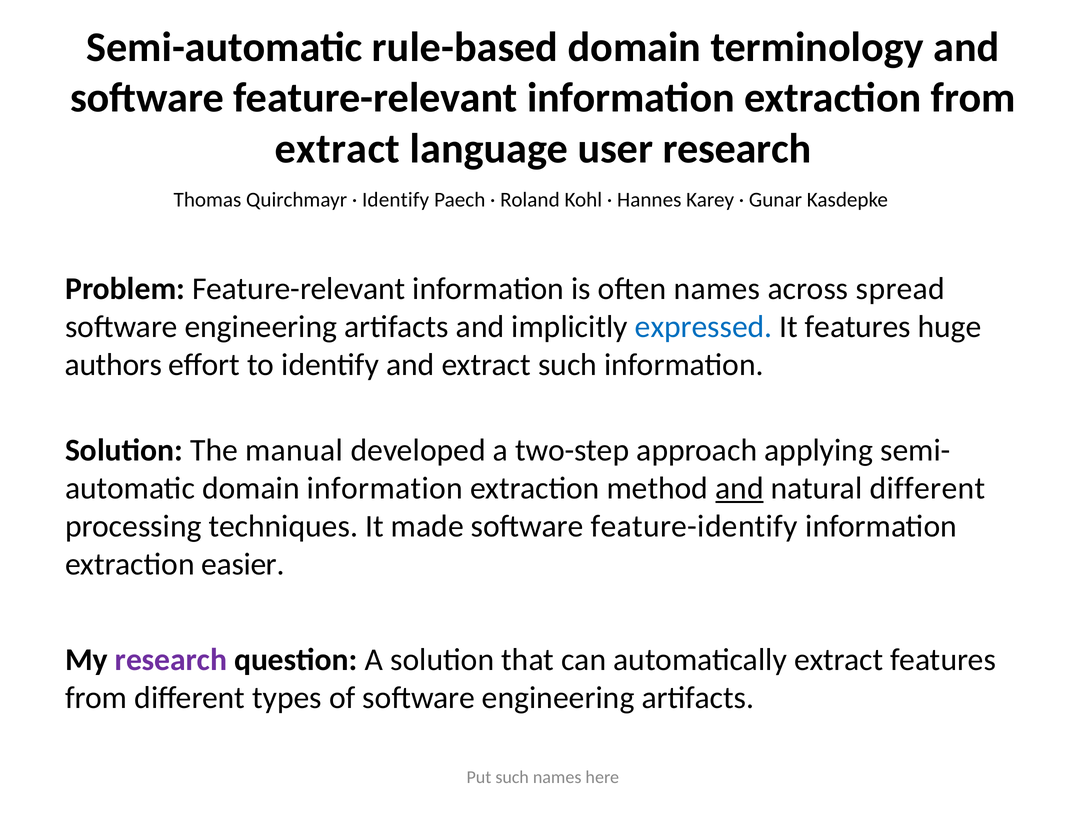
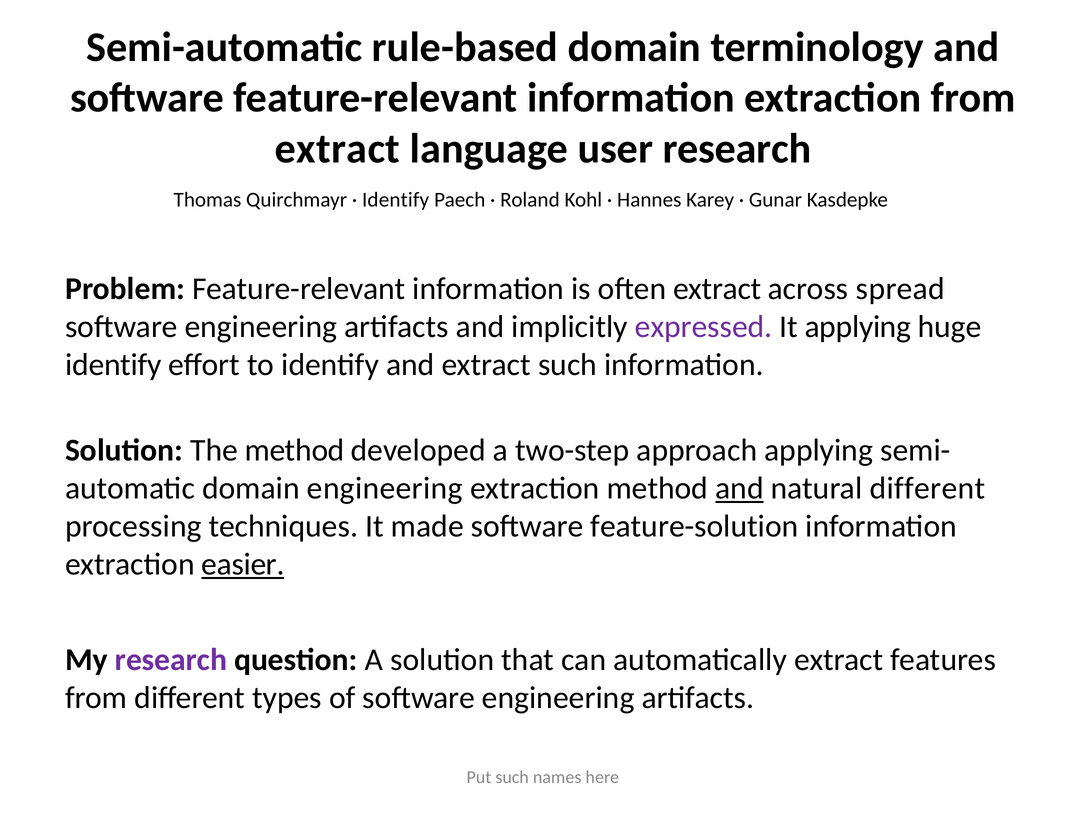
often names: names -> extract
expressed colour: blue -> purple
It features: features -> applying
authors at (113, 365): authors -> identify
The manual: manual -> method
domain information: information -> engineering
feature-identify: feature-identify -> feature-solution
easier underline: none -> present
